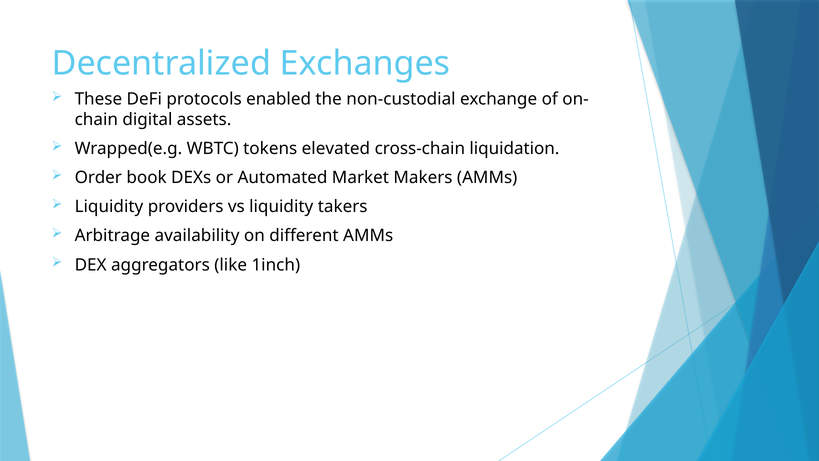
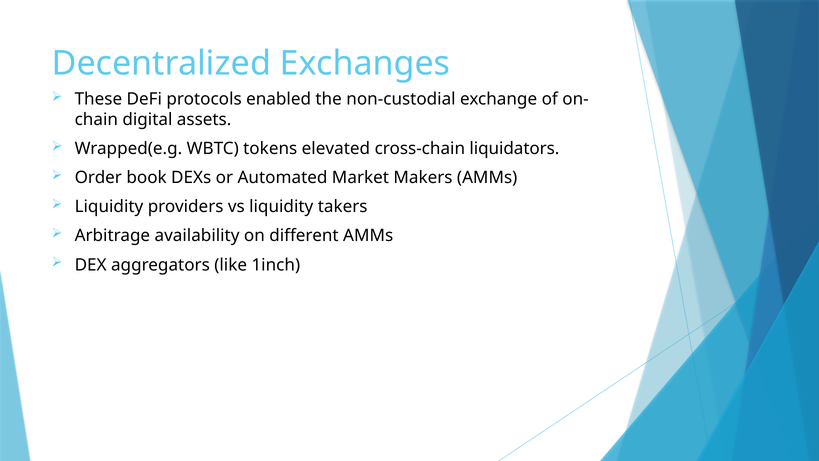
liquidation: liquidation -> liquidators
